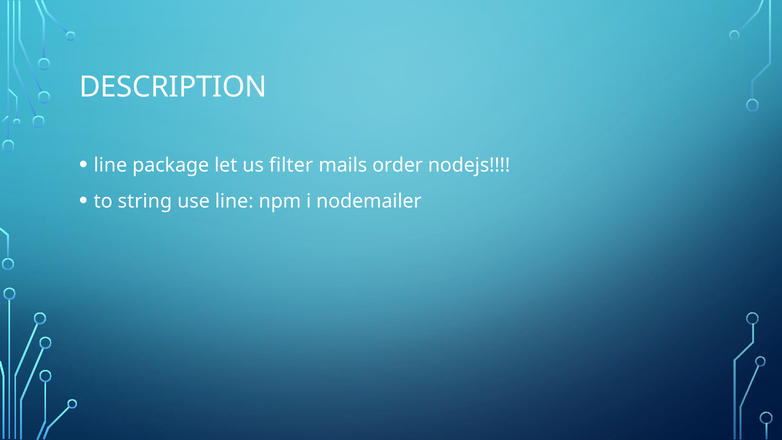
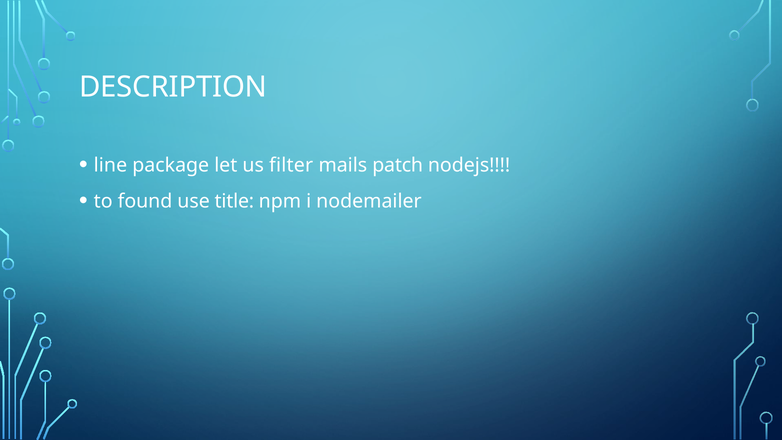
order: order -> patch
string: string -> found
use line: line -> title
